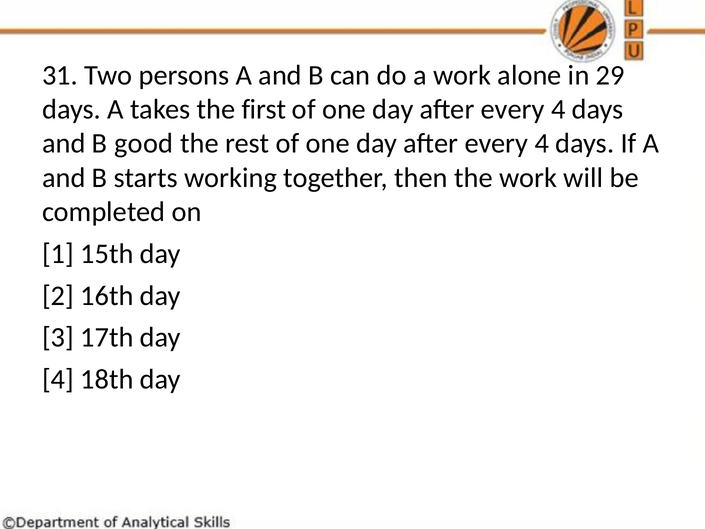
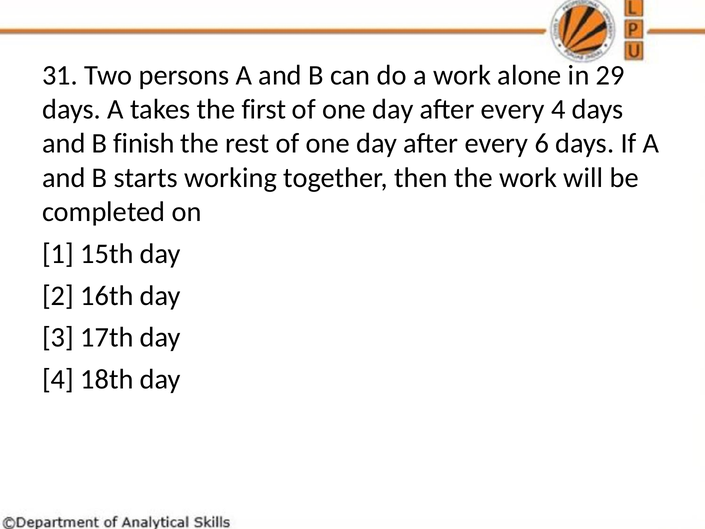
good: good -> finish
4 at (542, 144): 4 -> 6
